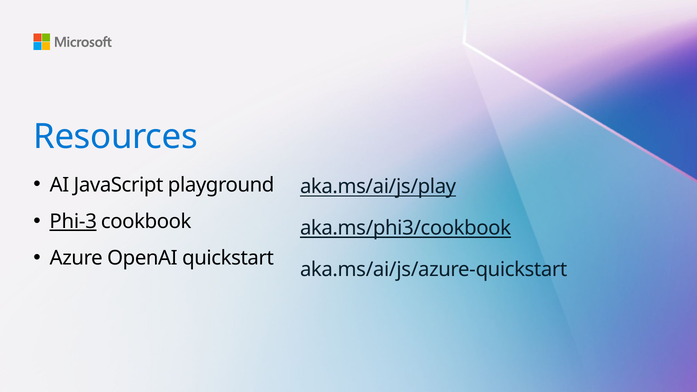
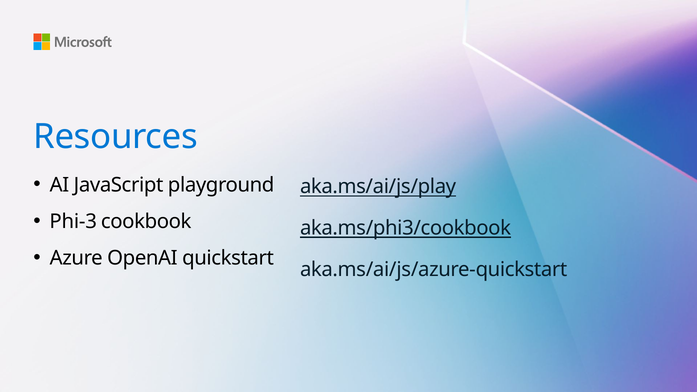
Phi-3 underline: present -> none
